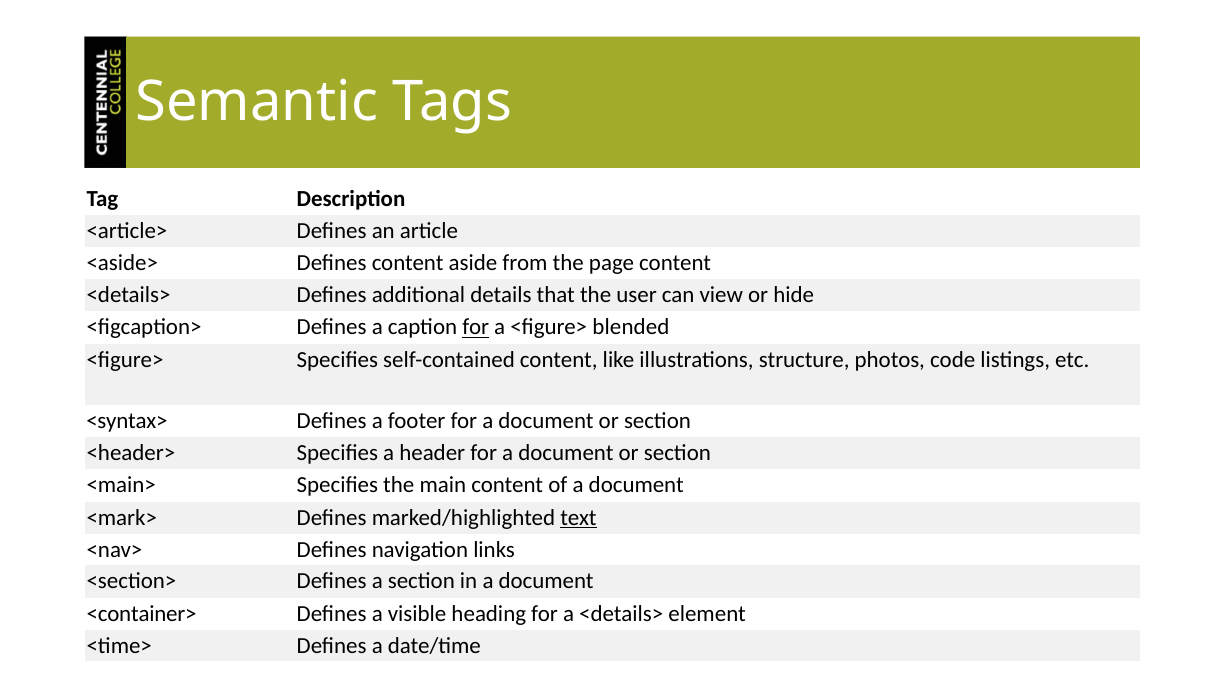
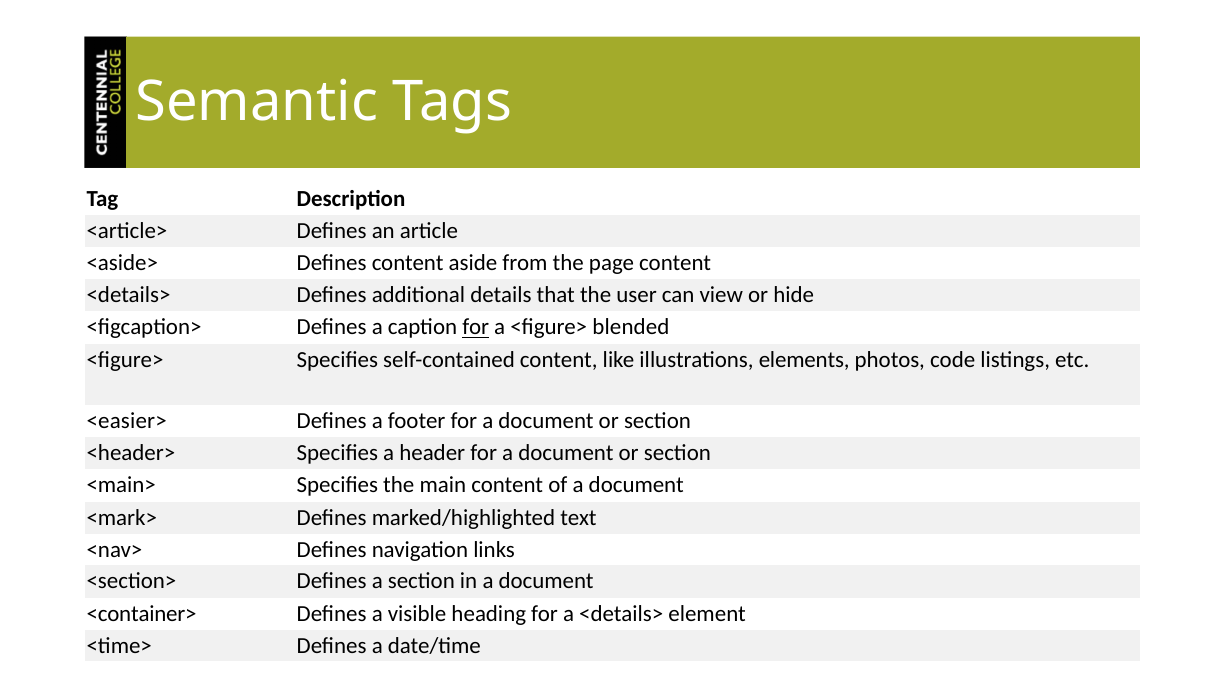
structure: structure -> elements
<syntax>: <syntax> -> <easier>
text underline: present -> none
